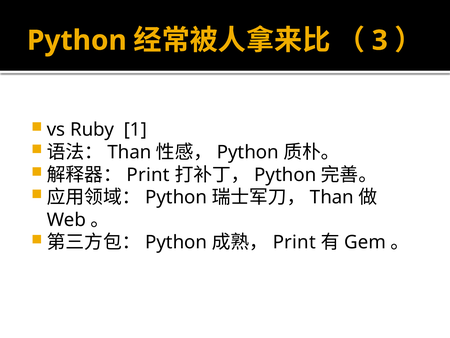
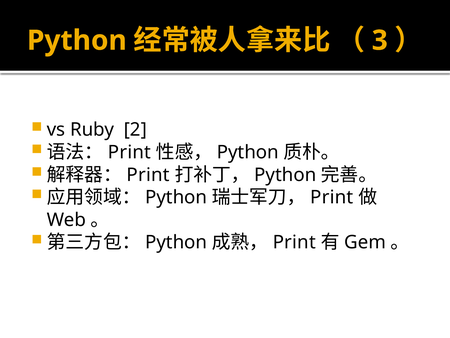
1: 1 -> 2
Than at (130, 152): Than -> Print
Than at (332, 197): Than -> Print
